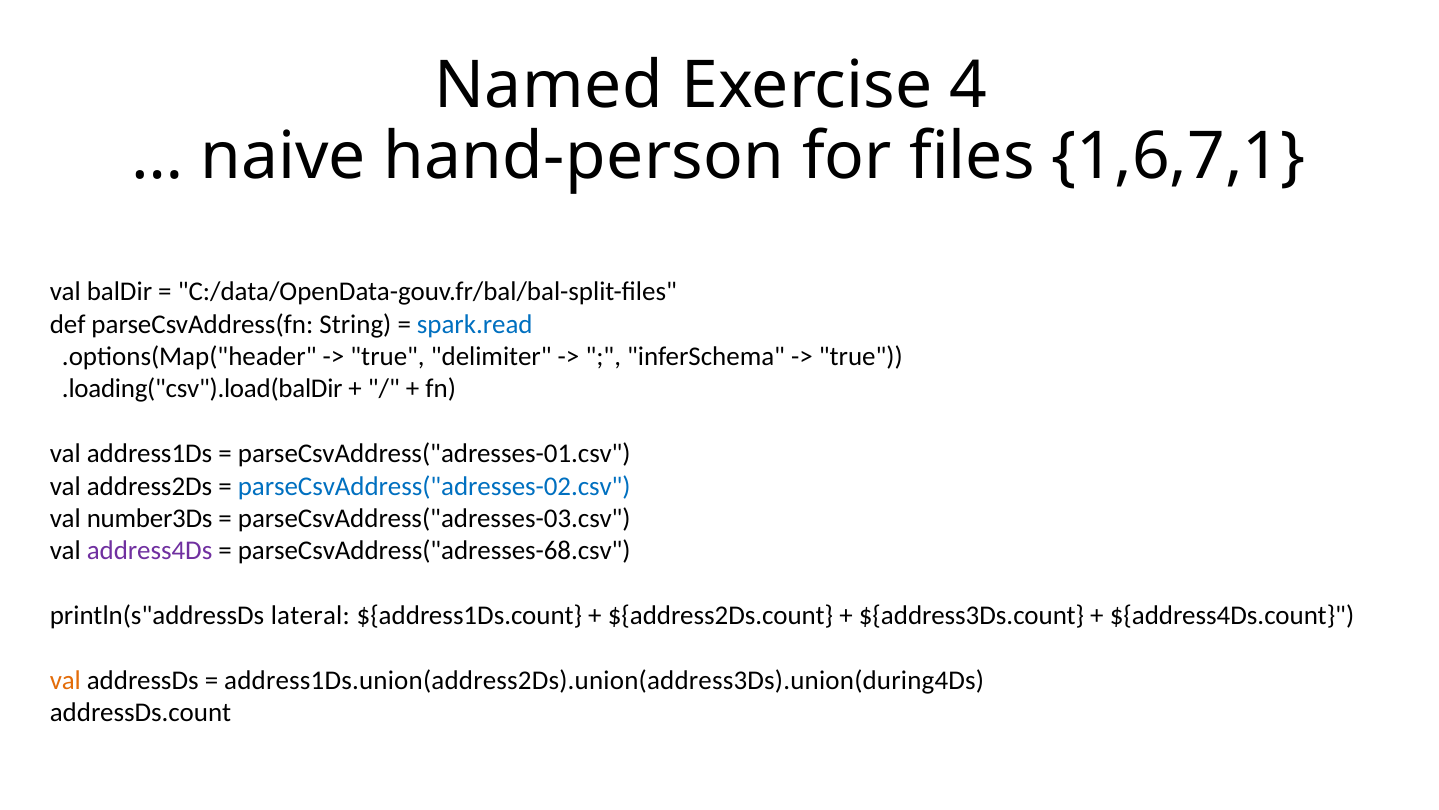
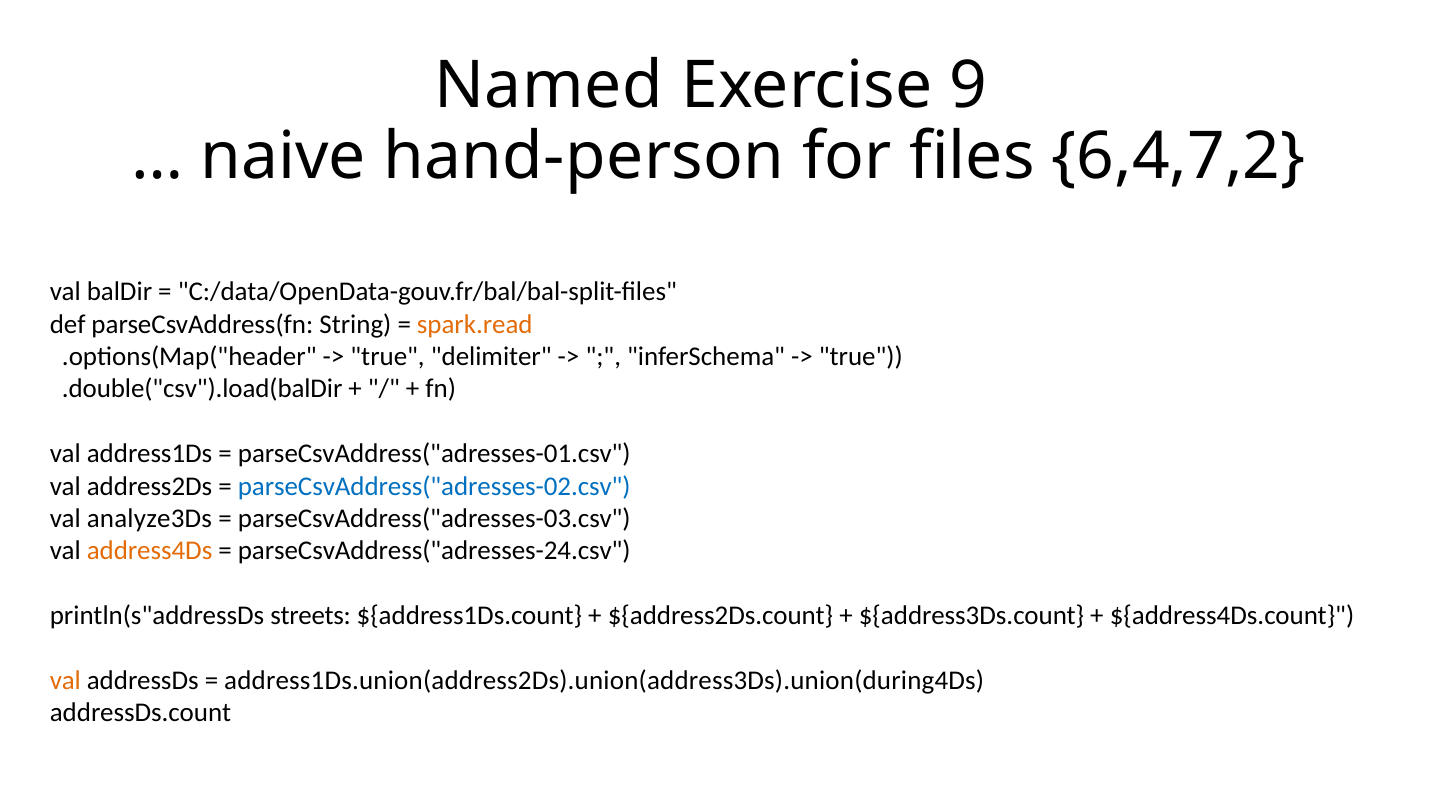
4: 4 -> 9
1,6,7,1: 1,6,7,1 -> 6,4,7,2
spark.read colour: blue -> orange
.loading("csv").load(balDir: .loading("csv").load(balDir -> .double("csv").load(balDir
number3Ds: number3Ds -> analyze3Ds
address4Ds colour: purple -> orange
parseCsvAddress("adresses-68.csv: parseCsvAddress("adresses-68.csv -> parseCsvAddress("adresses-24.csv
lateral: lateral -> streets
